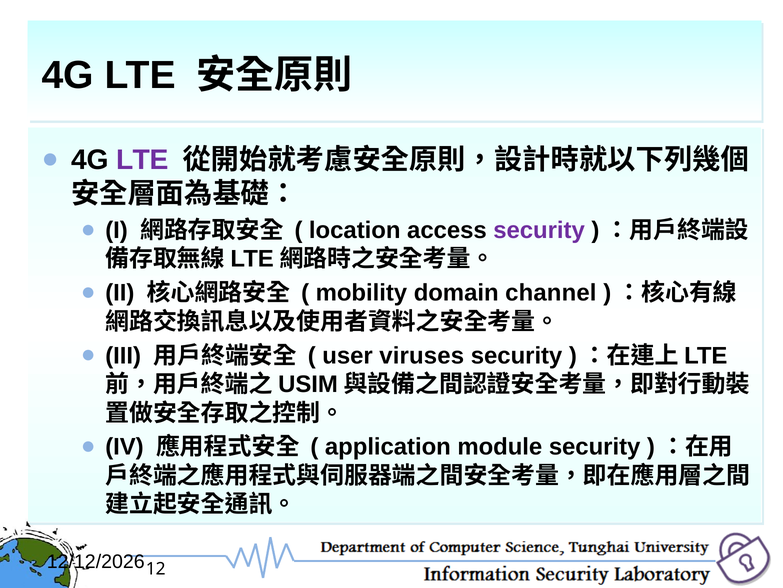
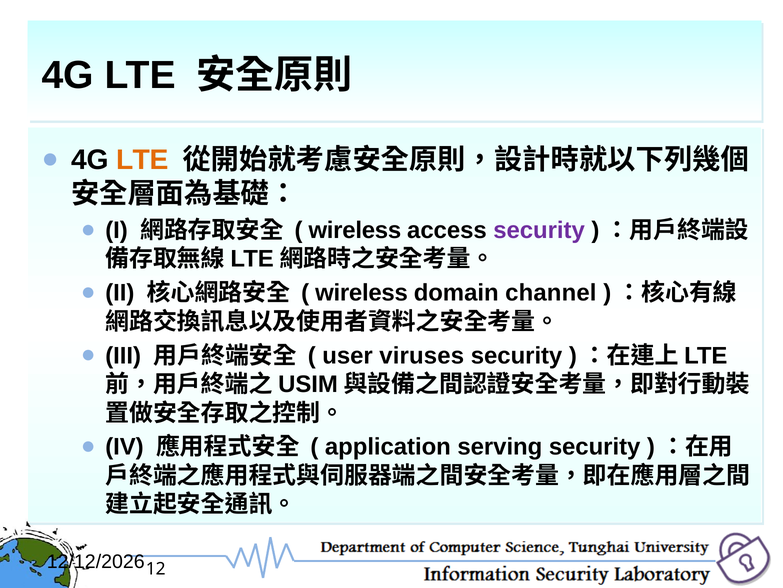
LTE at (142, 160) colour: purple -> orange
location at (355, 230): location -> wireless
mobility at (361, 293): mobility -> wireless
module: module -> serving
